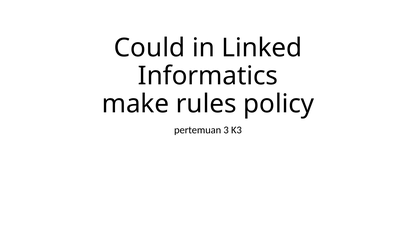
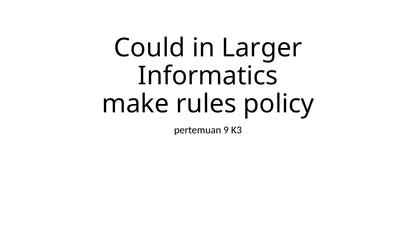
Linked: Linked -> Larger
3: 3 -> 9
